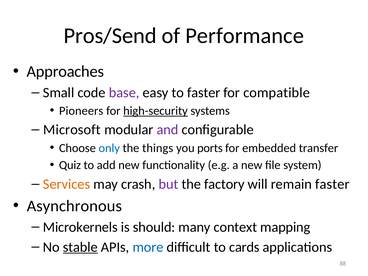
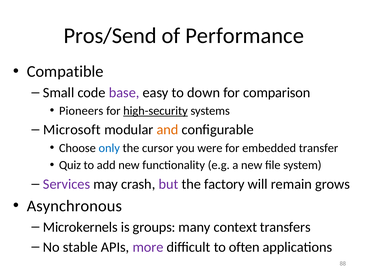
Approaches: Approaches -> Compatible
to faster: faster -> down
compatible: compatible -> comparison
and colour: purple -> orange
things: things -> cursor
ports: ports -> were
Services colour: orange -> purple
remain faster: faster -> grows
should: should -> groups
mapping: mapping -> transfers
stable underline: present -> none
more colour: blue -> purple
cards: cards -> often
